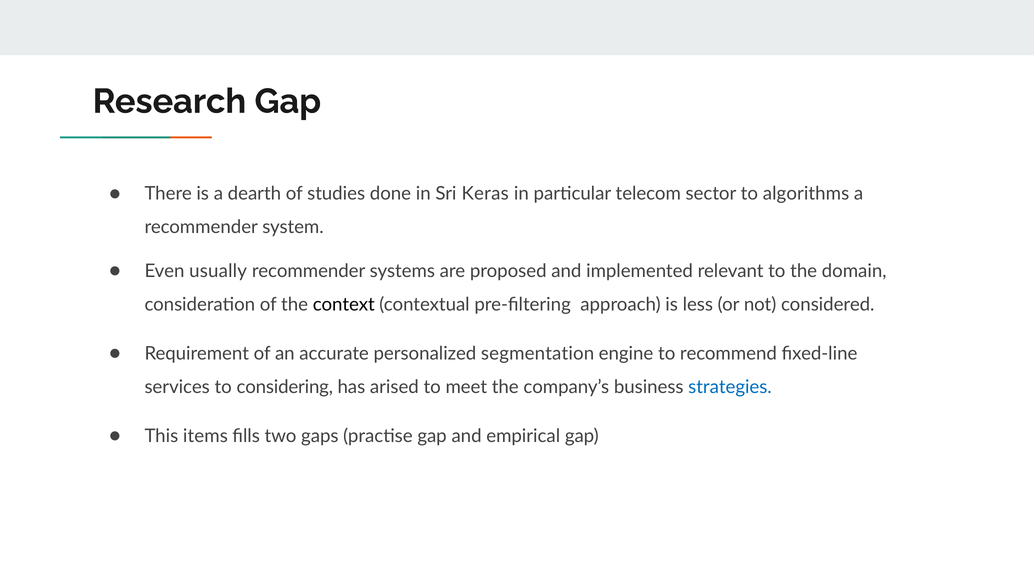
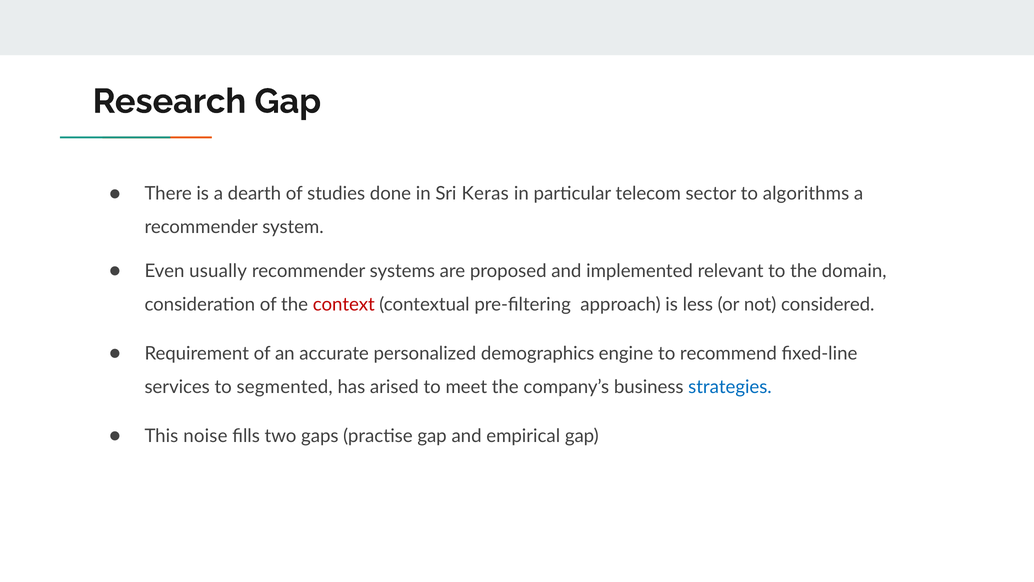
context colour: black -> red
segmentation: segmentation -> demographics
considering: considering -> segmented
items: items -> noise
